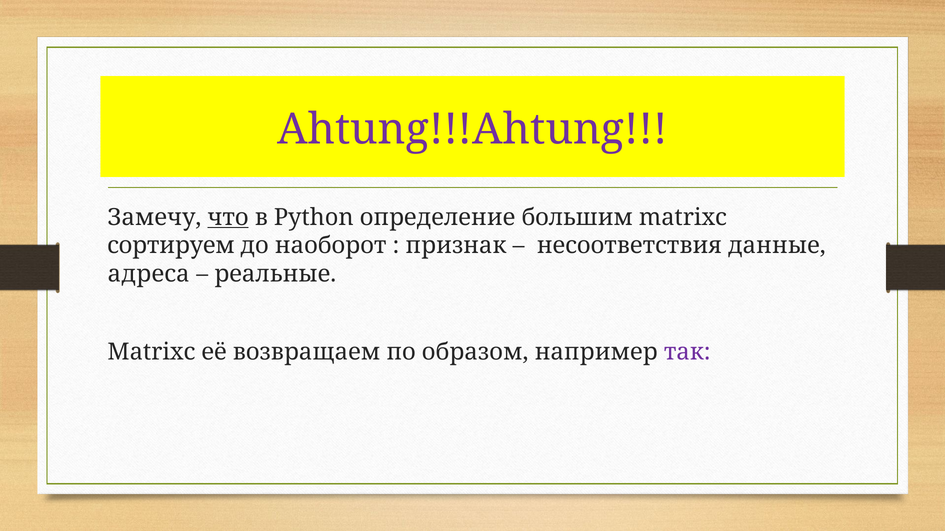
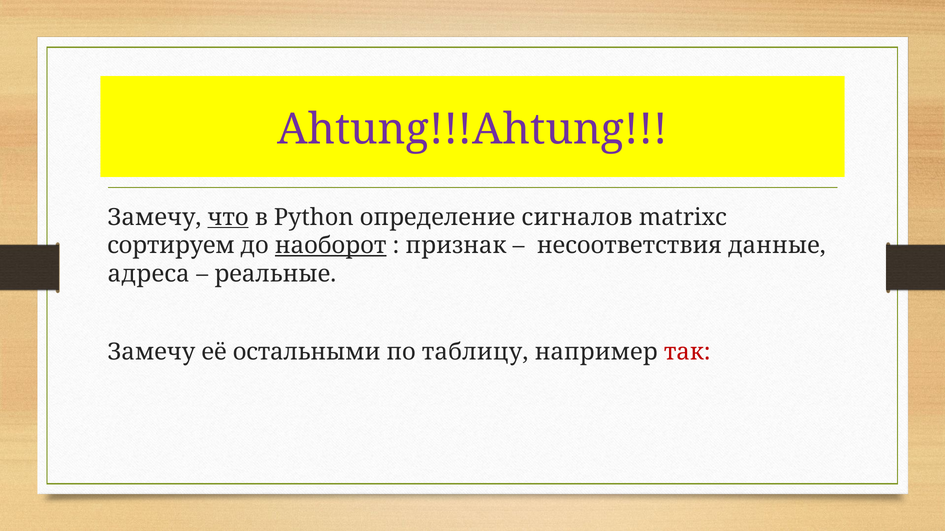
большим: большим -> сигналов
наоборот underline: none -> present
Matrixс at (151, 352): Matrixс -> Замечу
возвращаем: возвращаем -> остальными
образом: образом -> таблицу
так colour: purple -> red
